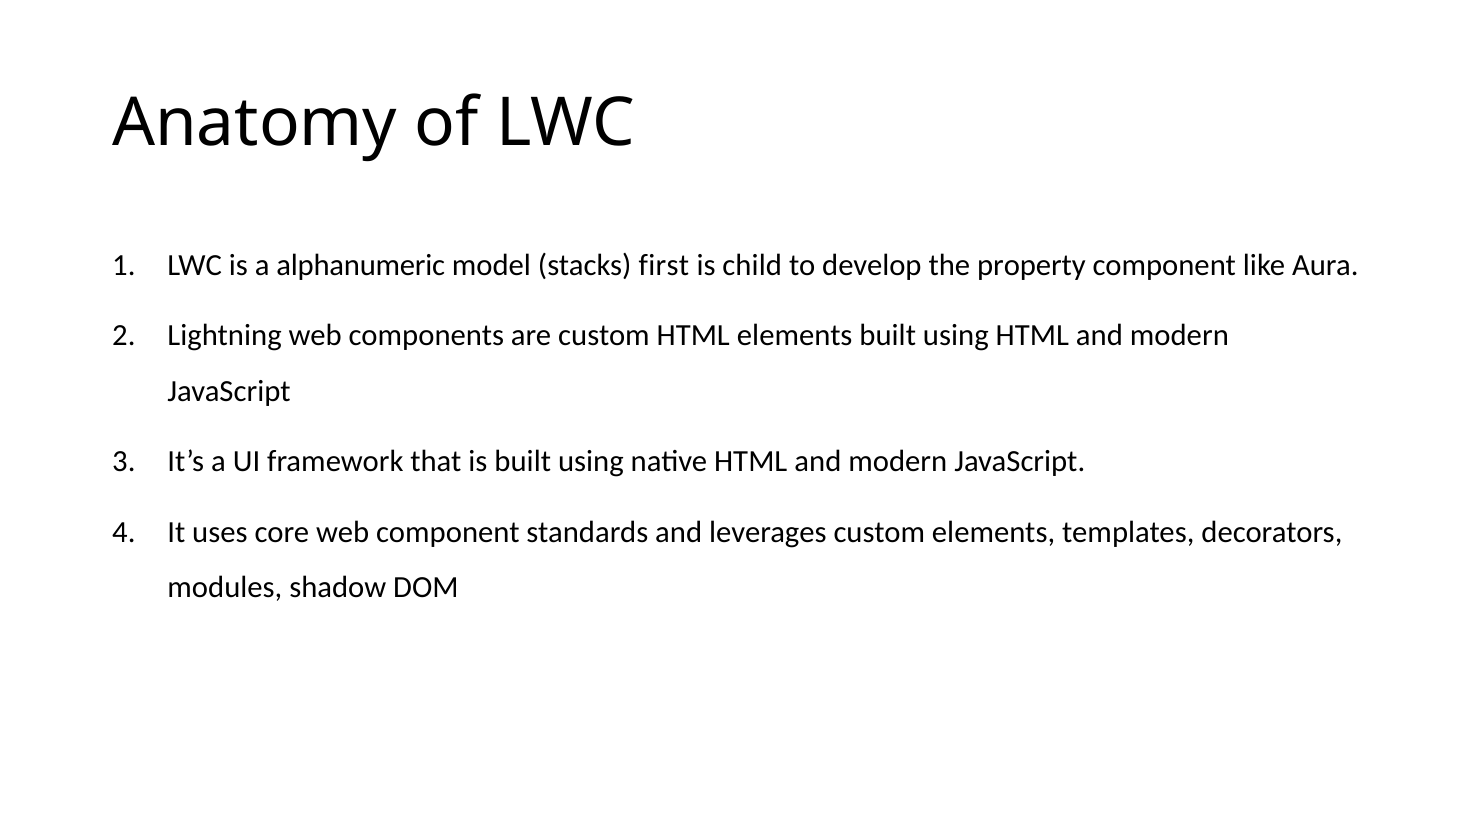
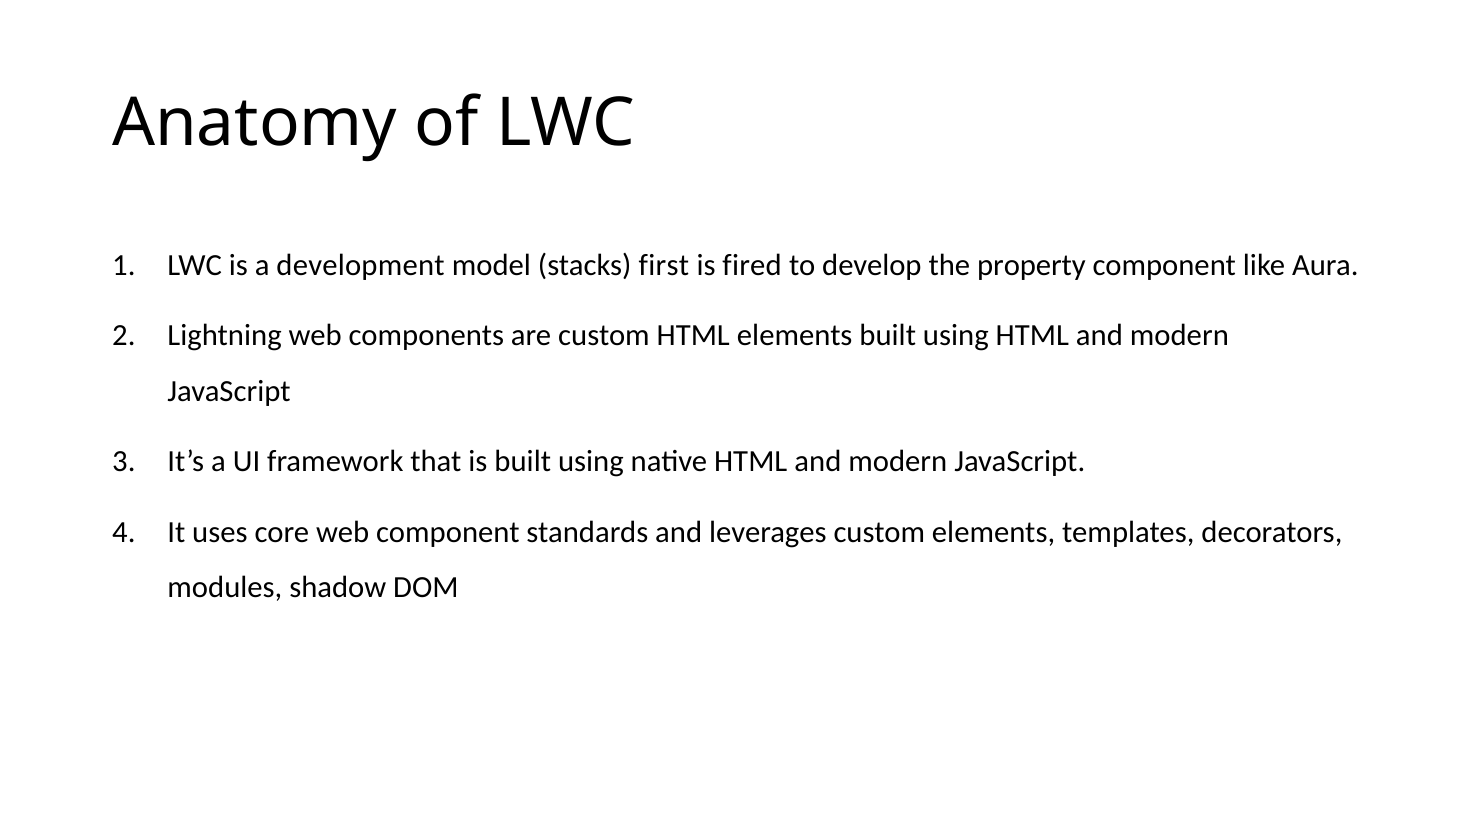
alphanumeric: alphanumeric -> development
child: child -> fired
